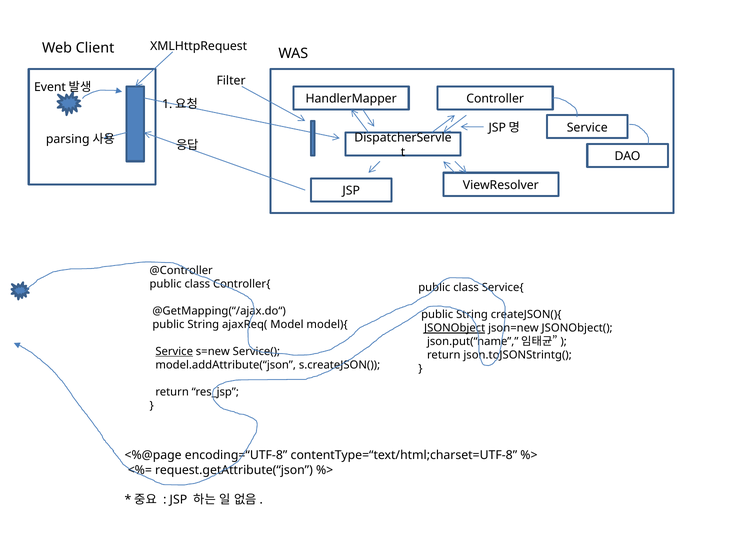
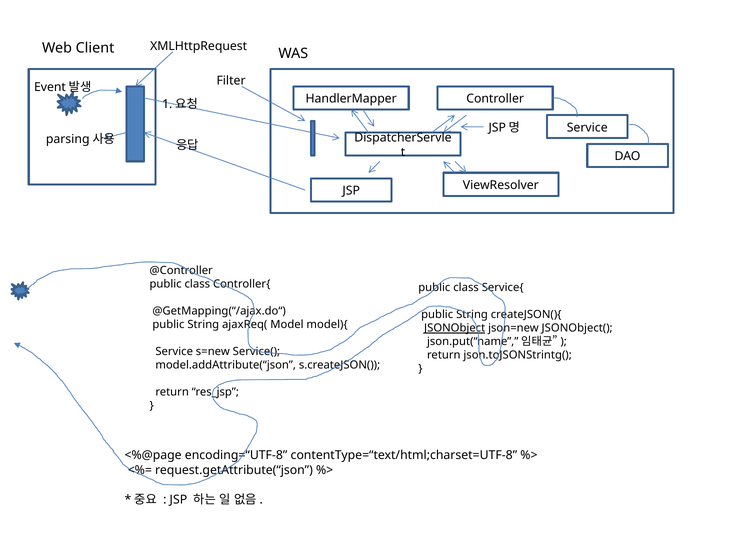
Service at (174, 351) underline: present -> none
